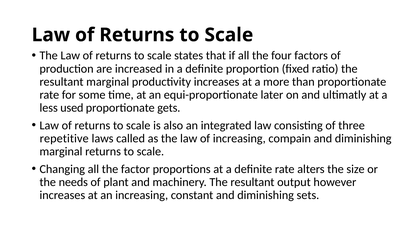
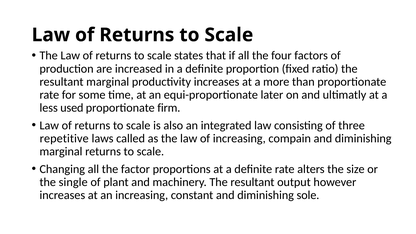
gets: gets -> firm
needs: needs -> single
sets: sets -> sole
